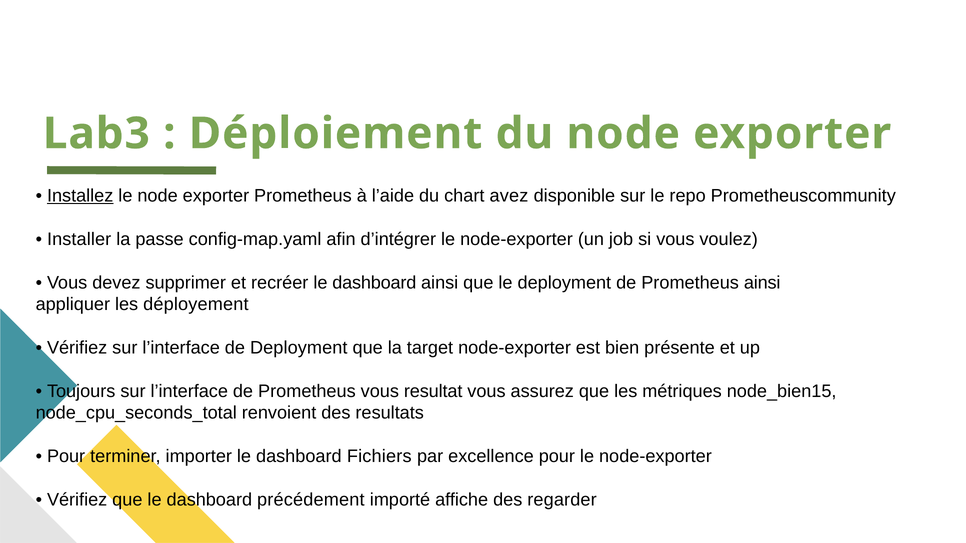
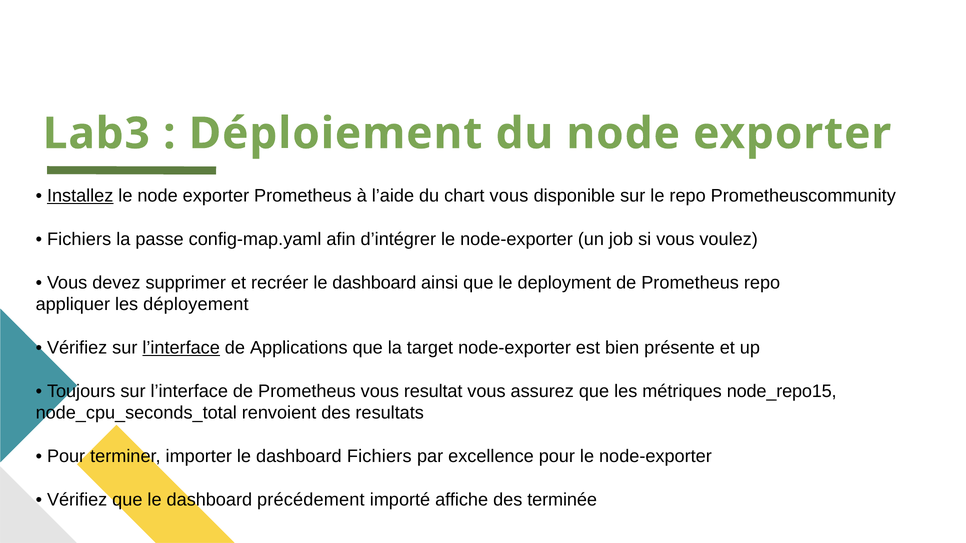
chart avez: avez -> vous
Installer at (79, 239): Installer -> Fichiers
Prometheus ainsi: ainsi -> repo
l’interface at (181, 348) underline: none -> present
de Deployment: Deployment -> Applications
node_bien15: node_bien15 -> node_repo15
regarder: regarder -> terminée
